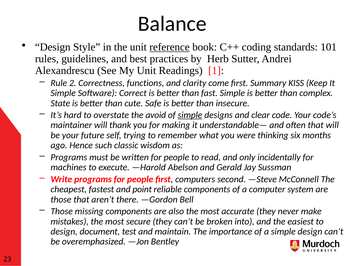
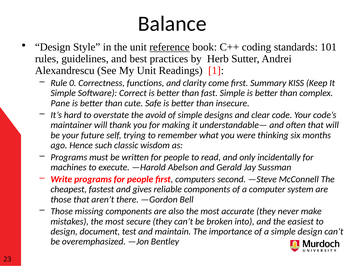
2: 2 -> 0
State: State -> Pane
simple at (190, 115) underline: present -> none
point: point -> gives
